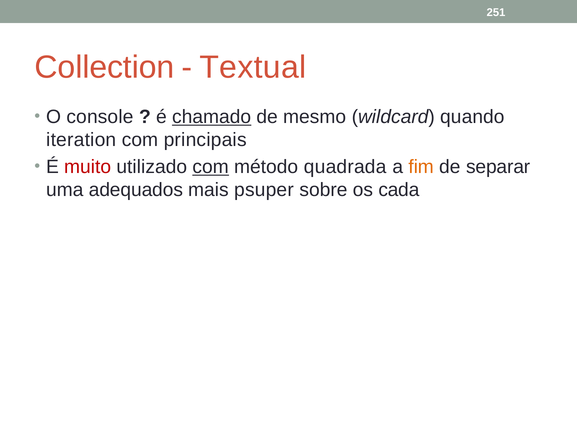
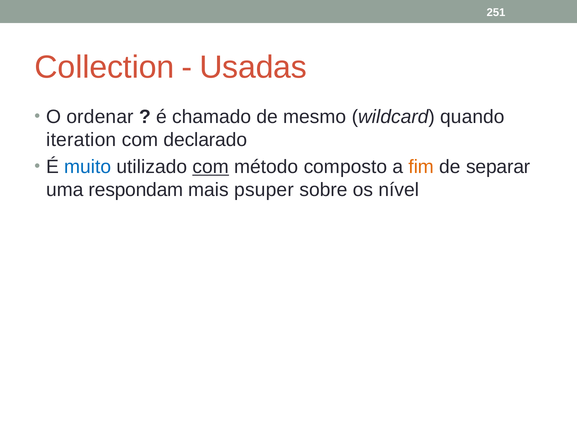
Textual: Textual -> Usadas
console: console -> ordenar
chamado underline: present -> none
principais: principais -> declarado
muito colour: red -> blue
quadrada: quadrada -> composto
adequados: adequados -> respondam
cada: cada -> nível
